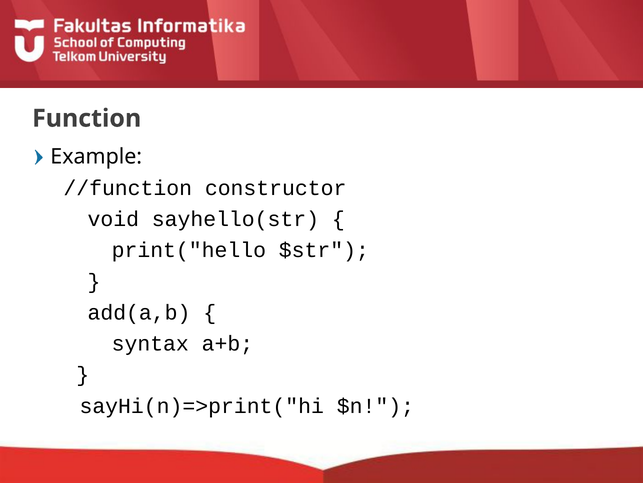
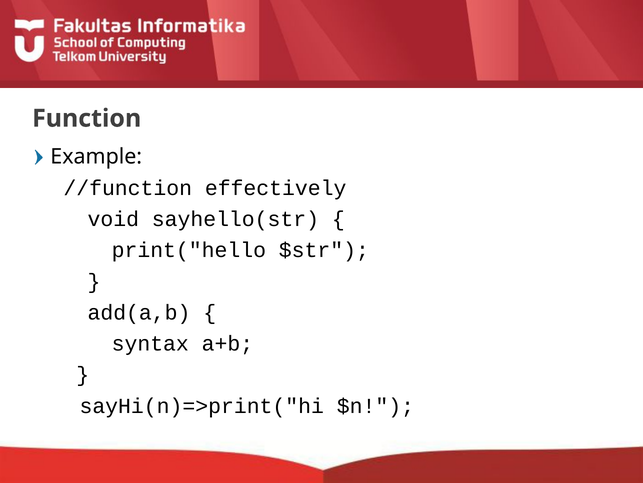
constructor: constructor -> effectively
